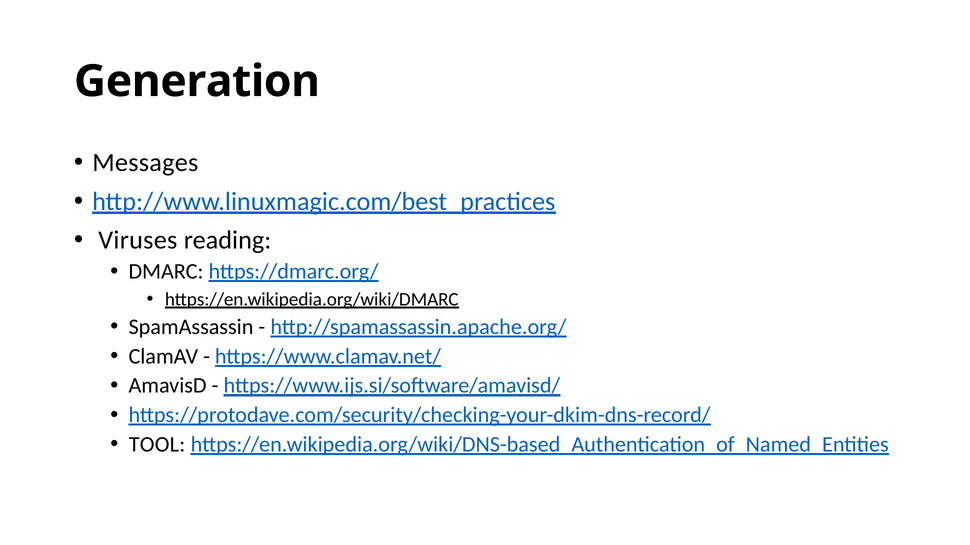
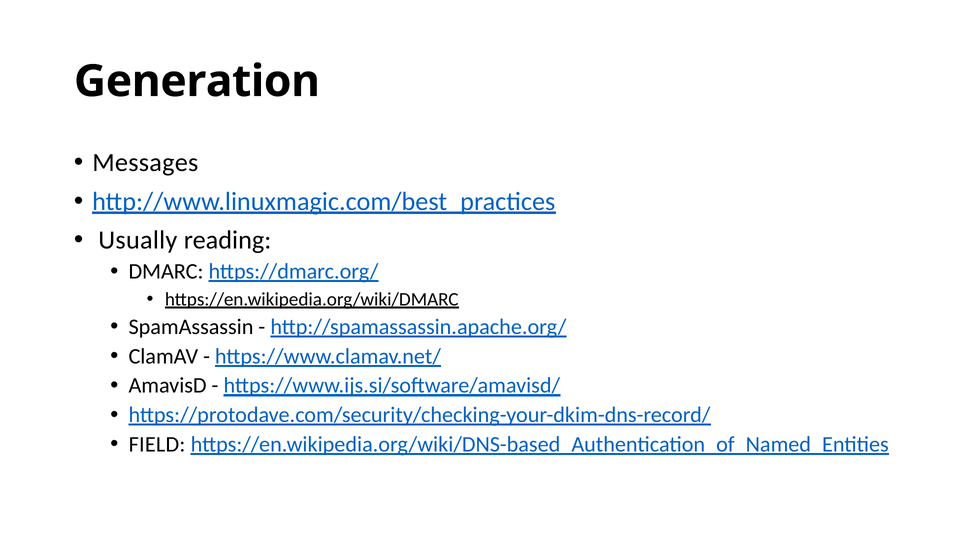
Viruses: Viruses -> Usually
TOOL: TOOL -> FIELD
